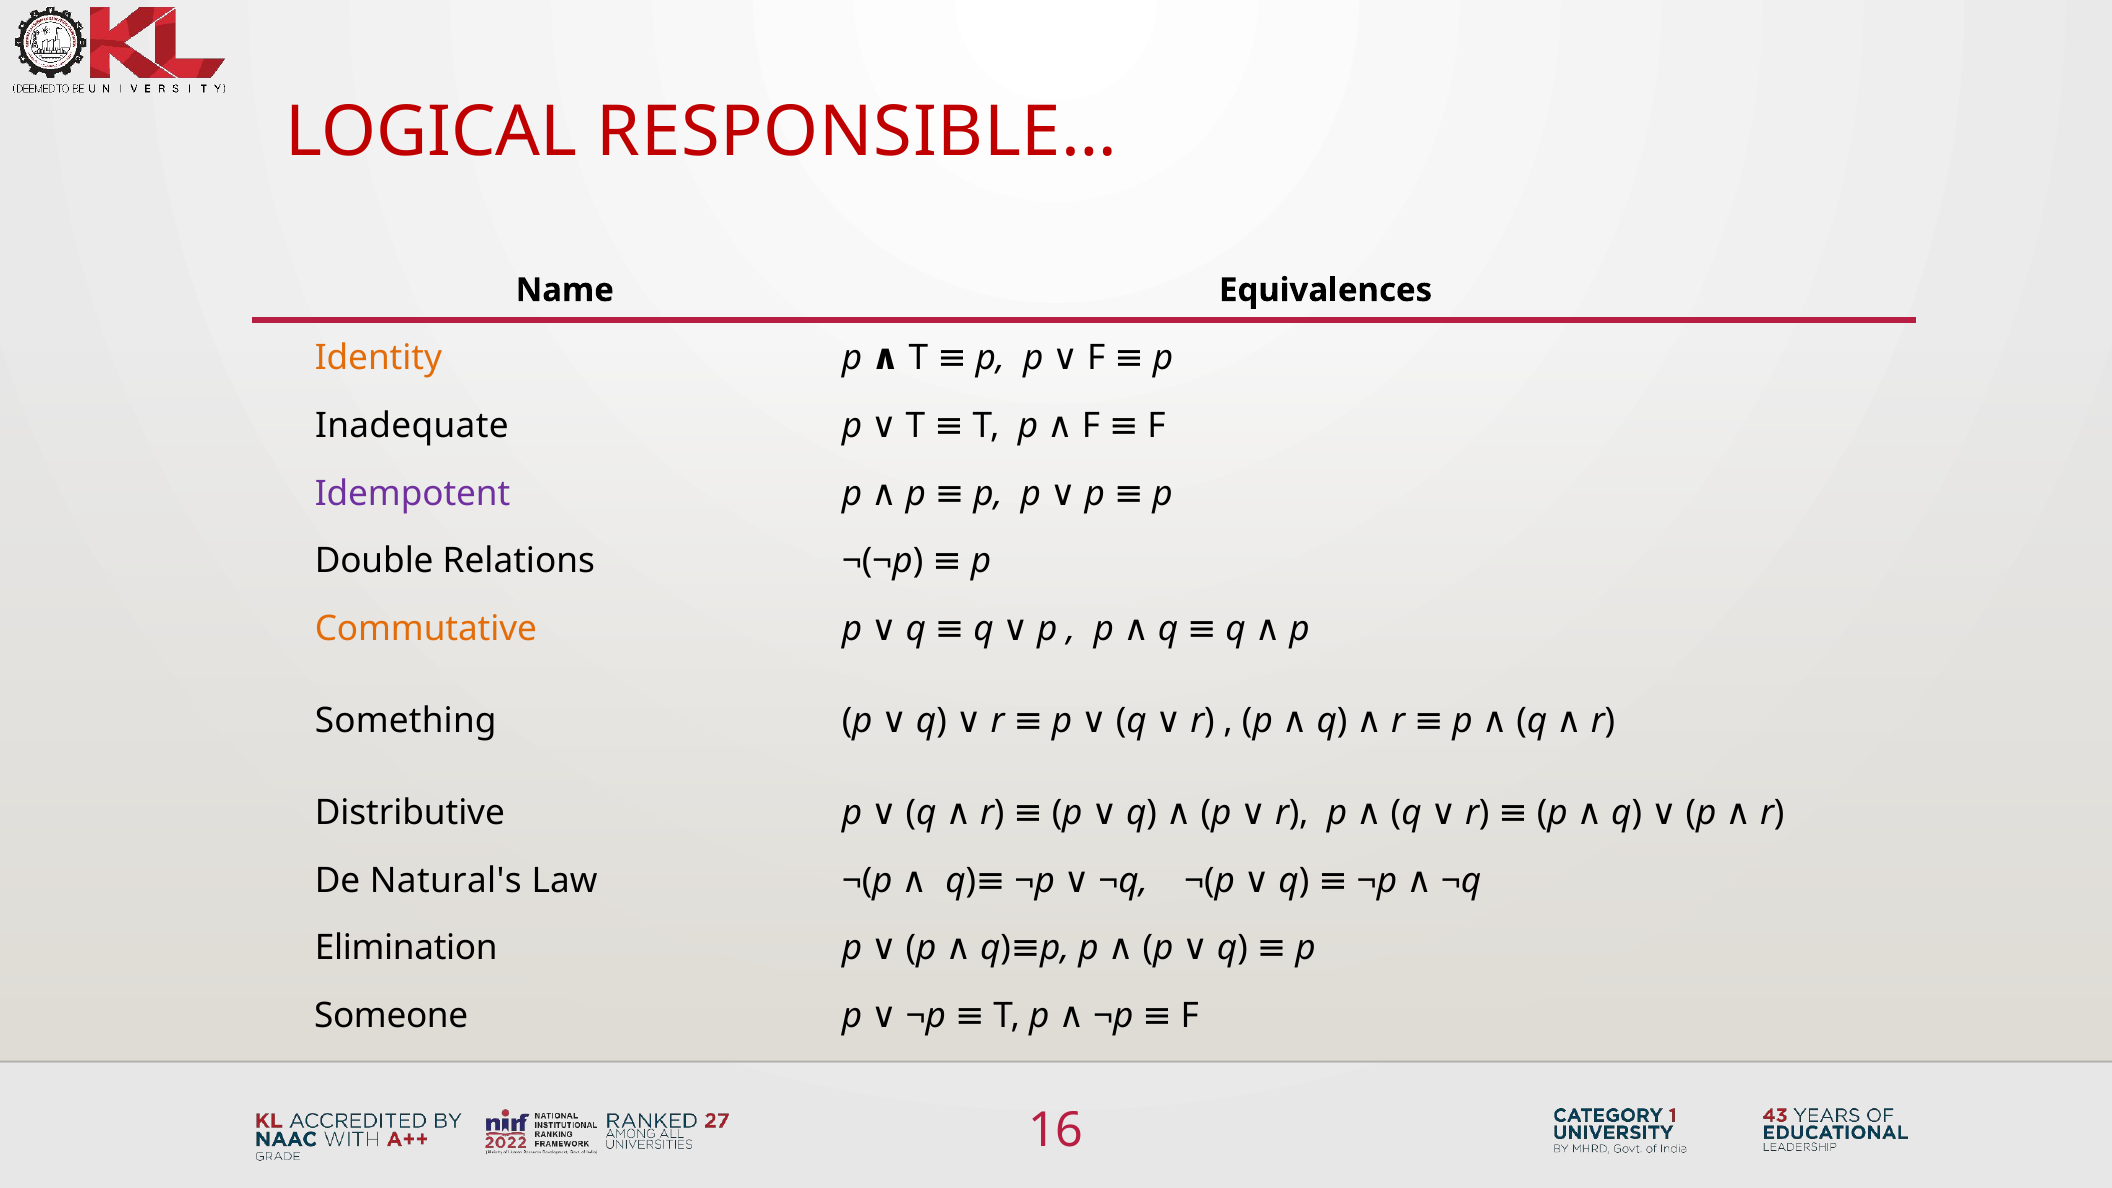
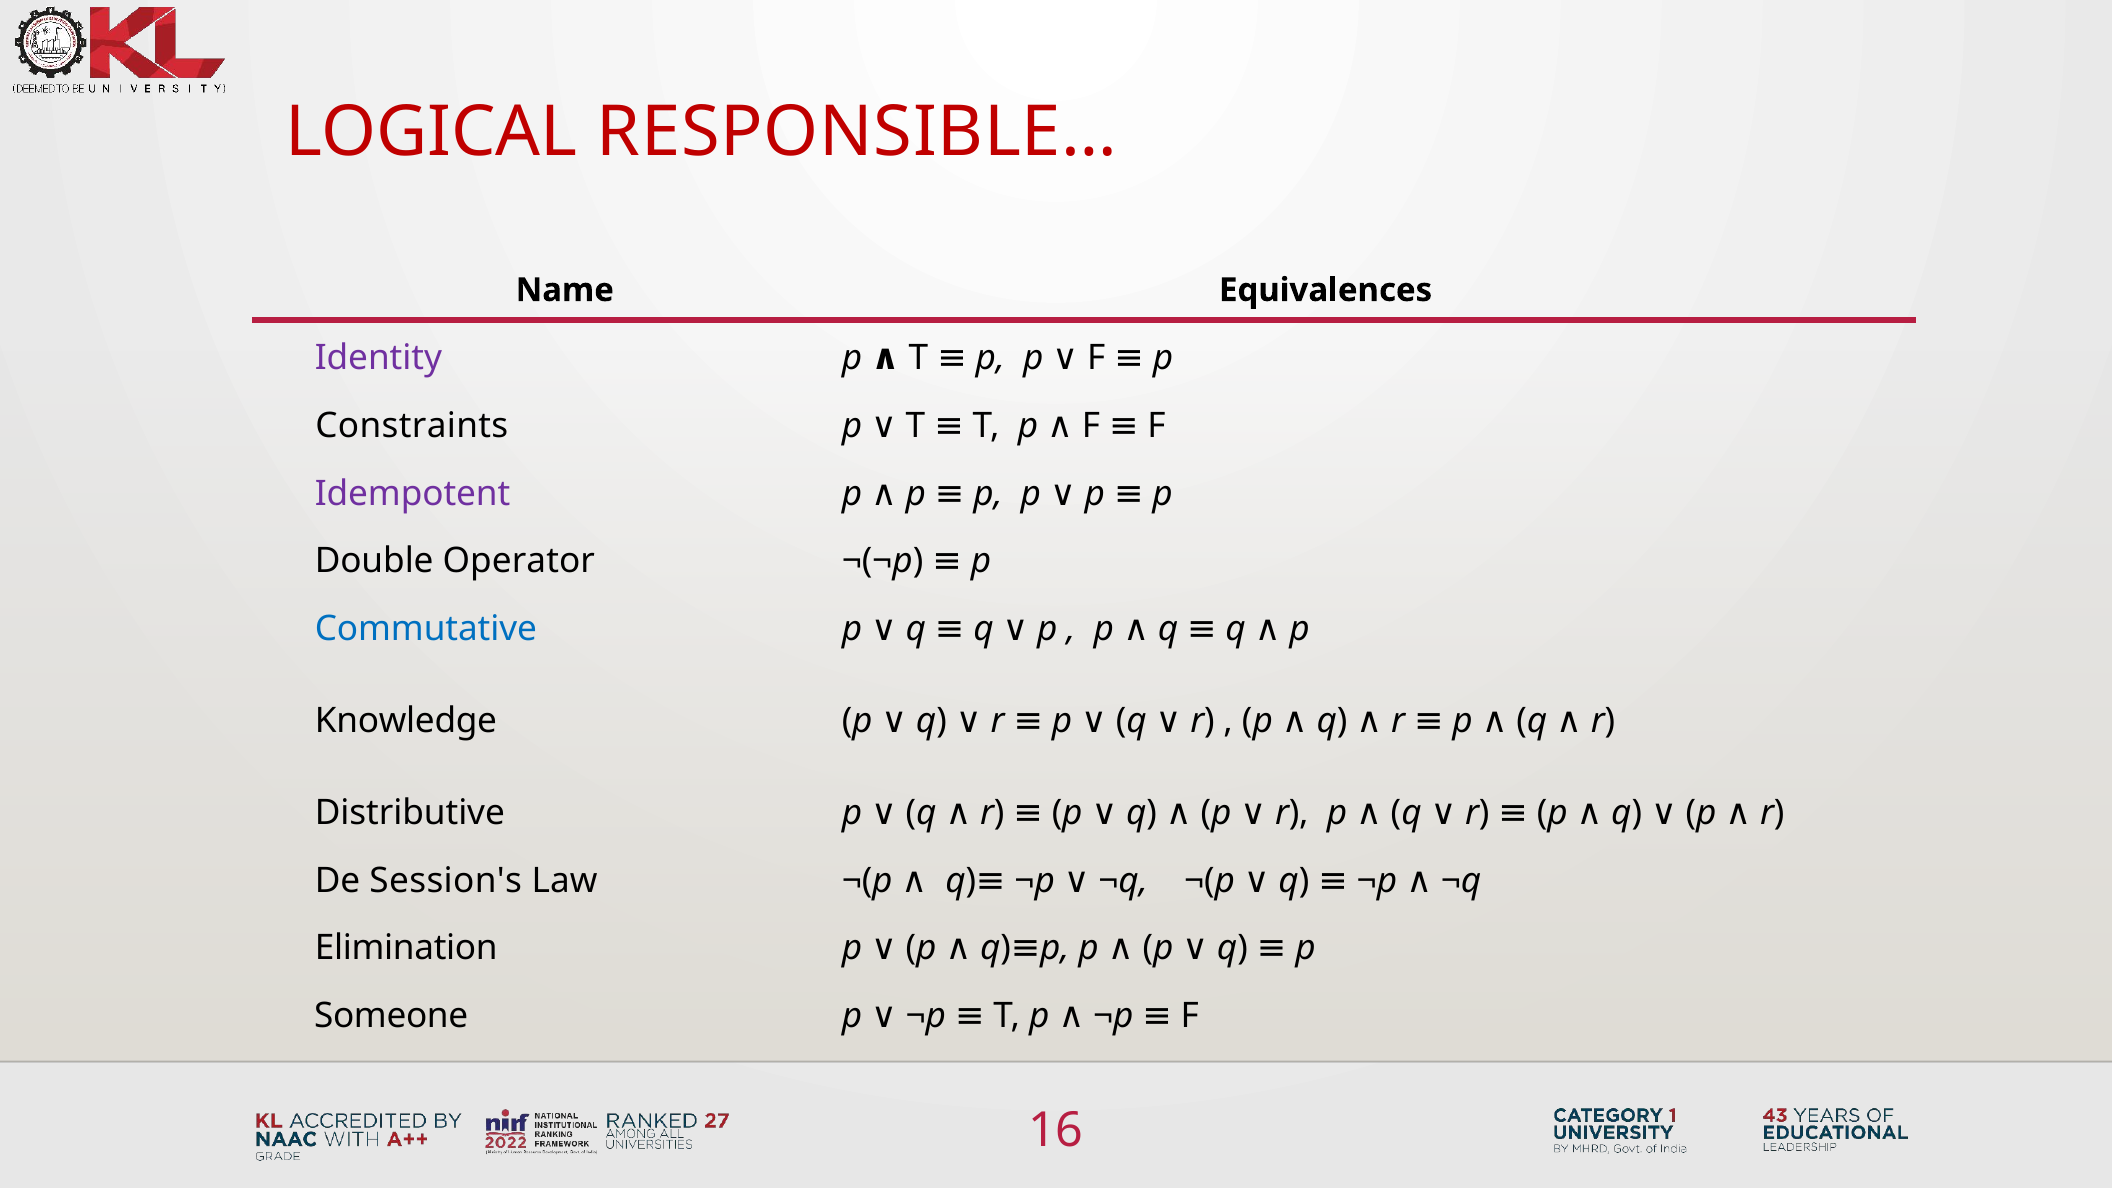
Identity colour: orange -> purple
Inadequate: Inadequate -> Constraints
Relations: Relations -> Operator
Commutative colour: orange -> blue
Something: Something -> Knowledge
Natural's: Natural's -> Session's
